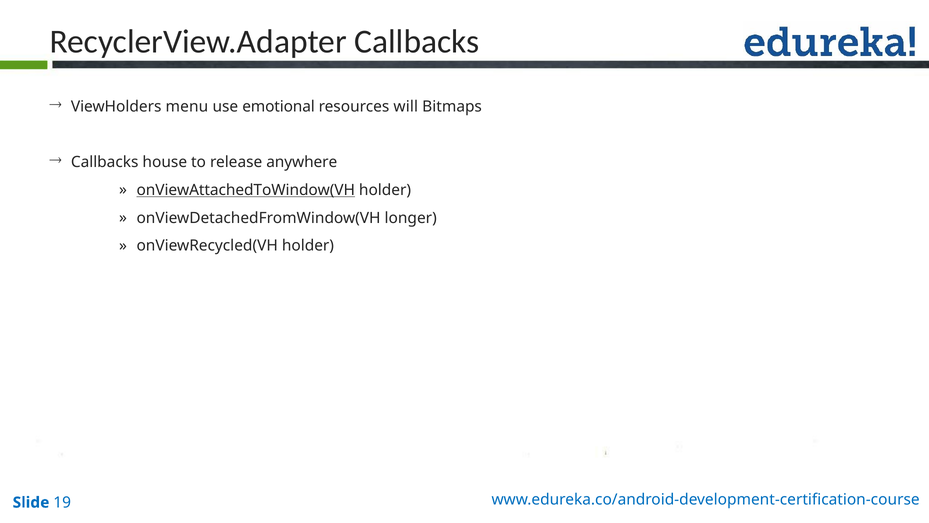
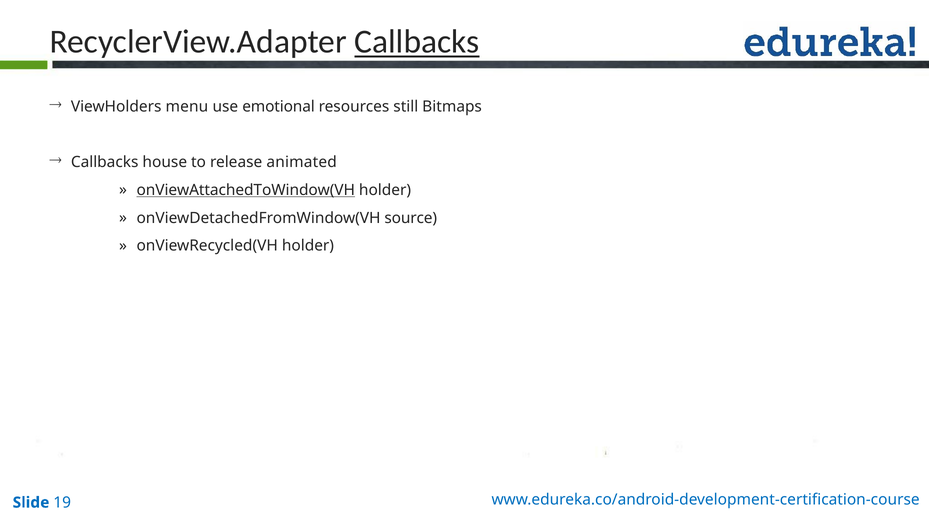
Callbacks at (417, 42) underline: none -> present
will: will -> still
anywhere: anywhere -> animated
longer: longer -> source
